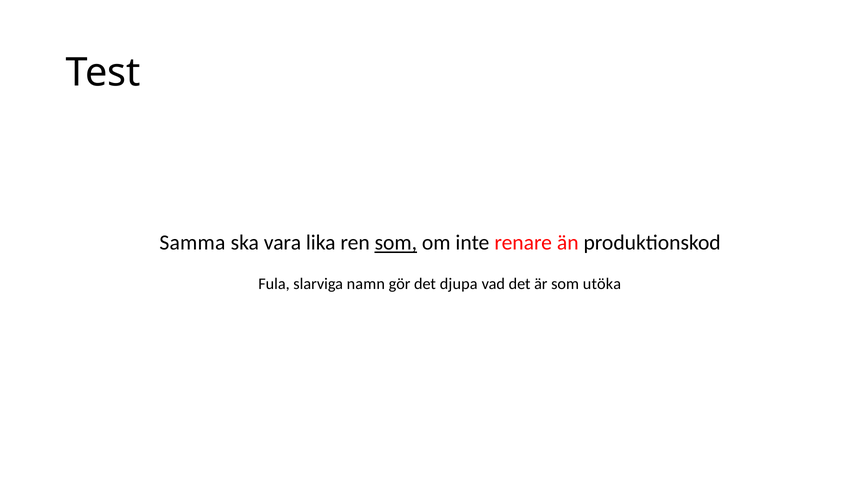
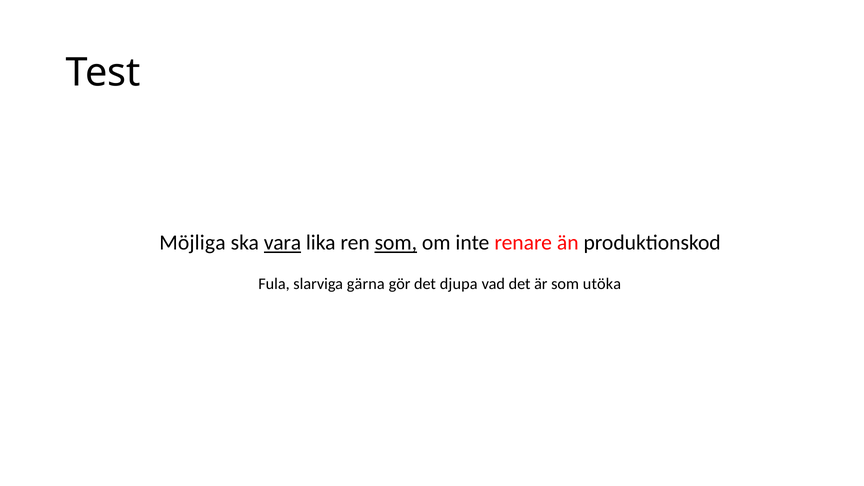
Samma: Samma -> Möjliga
vara underline: none -> present
namn: namn -> gärna
